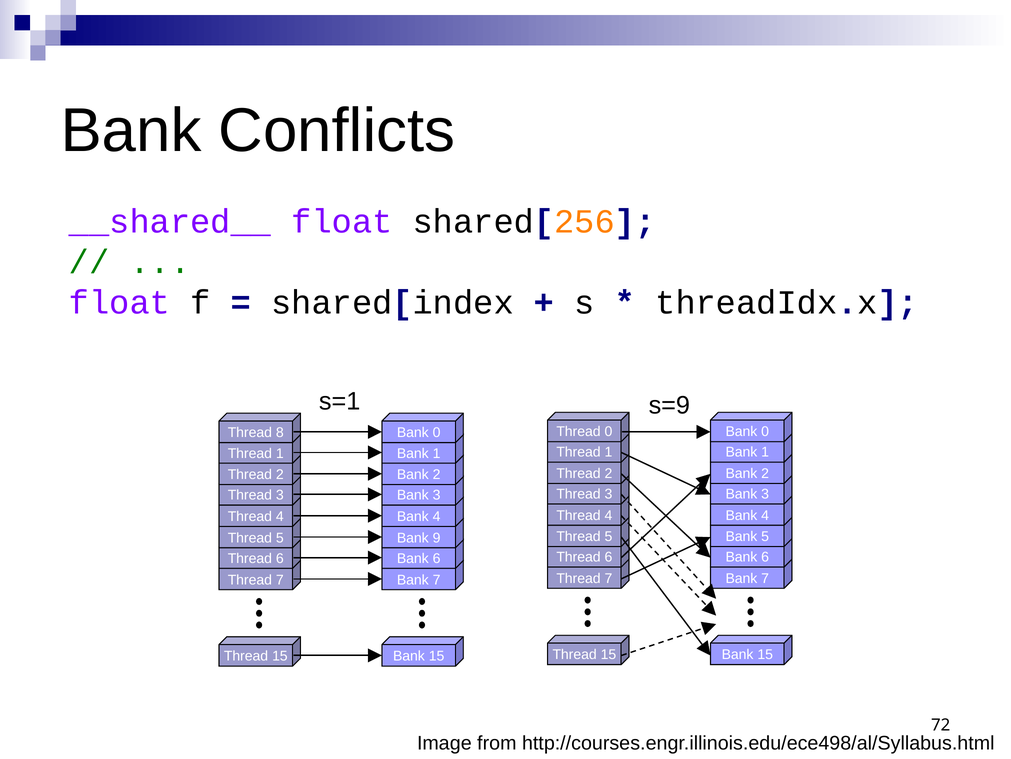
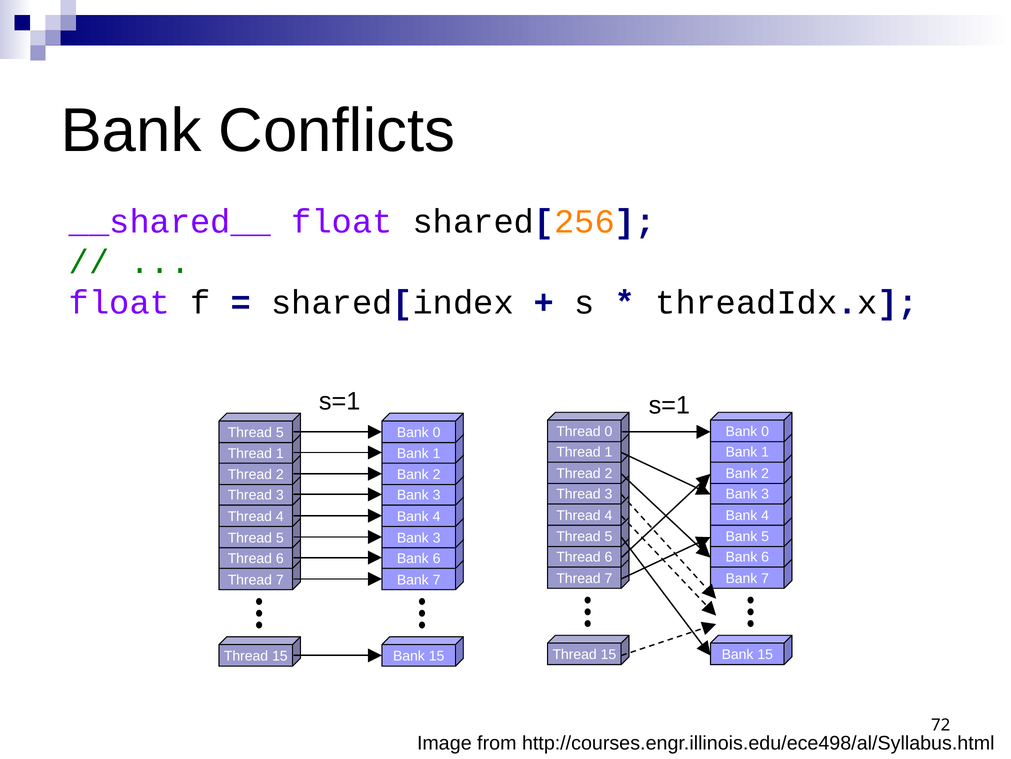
s=9 at (669, 405): s=9 -> s=1
8 at (280, 432): 8 -> 5
9 at (437, 537): 9 -> 3
